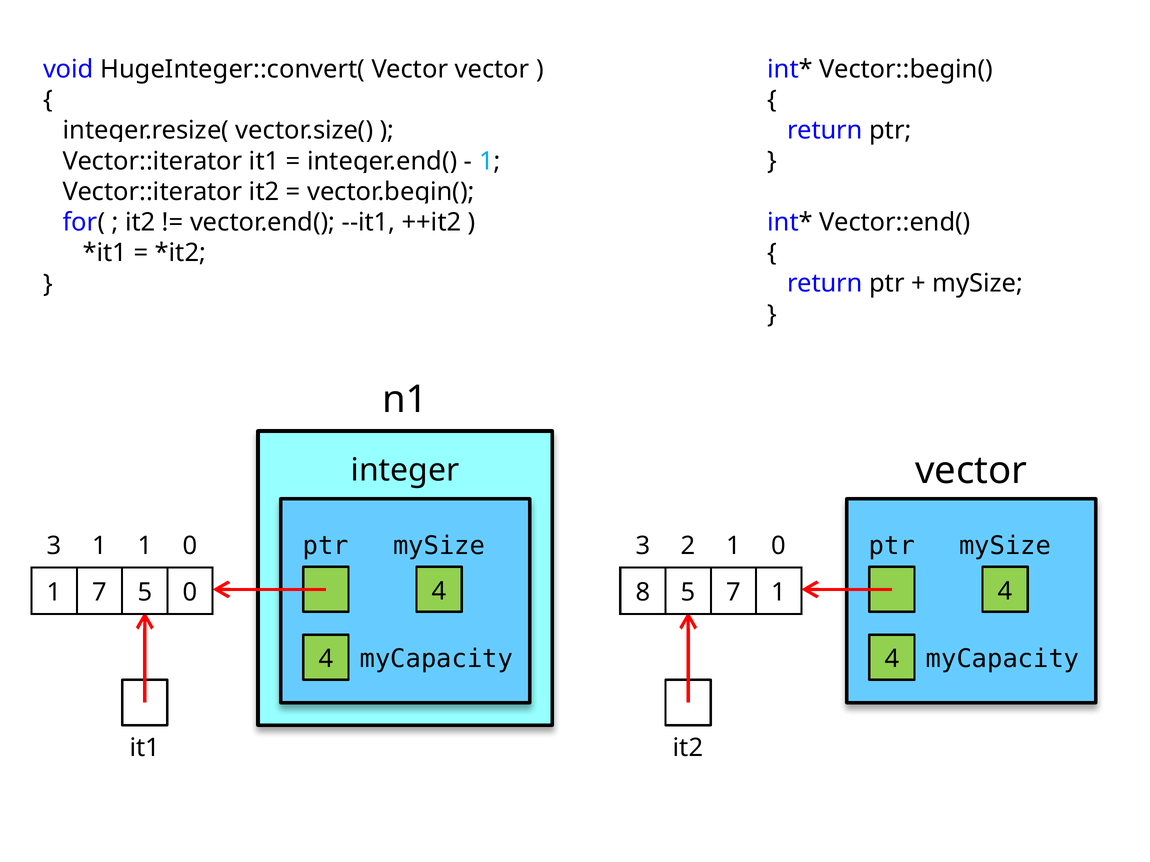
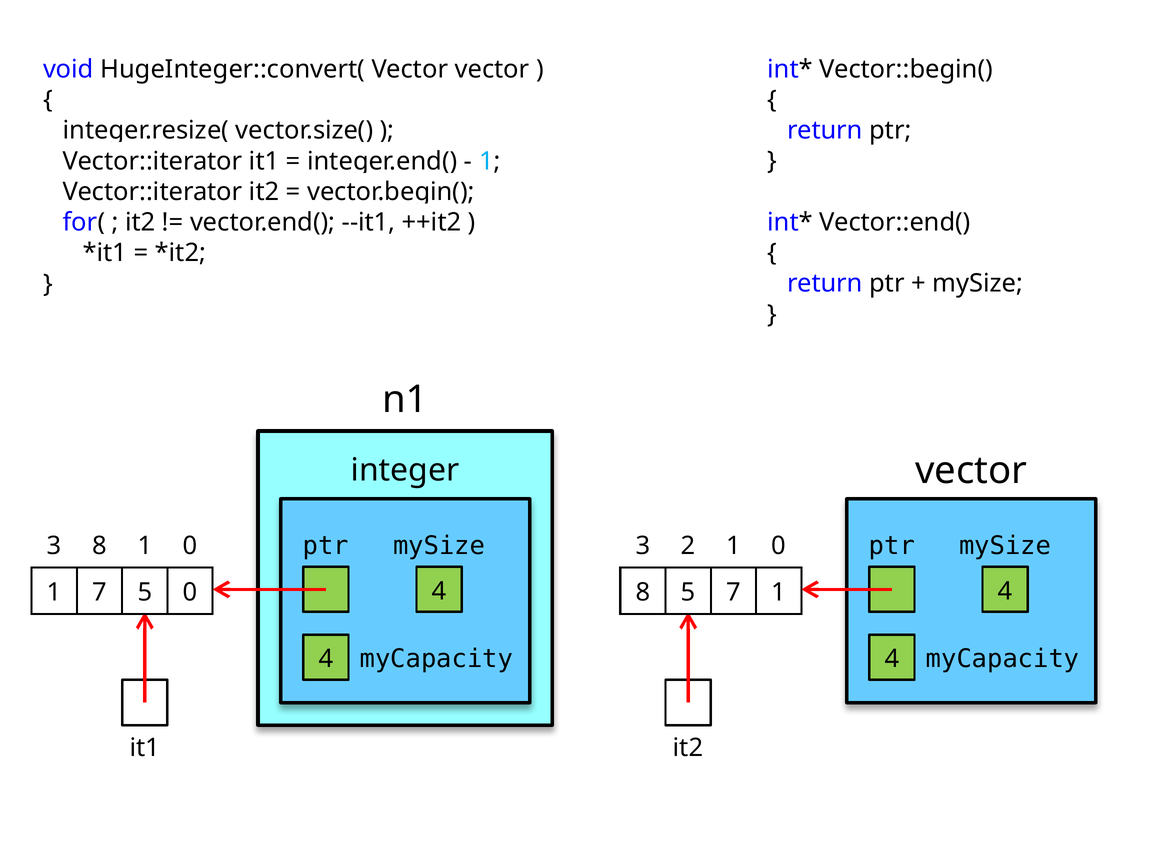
3 1: 1 -> 8
